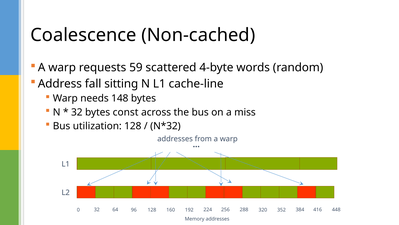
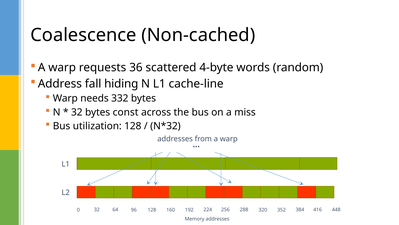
59: 59 -> 36
sitting: sitting -> hiding
148: 148 -> 332
